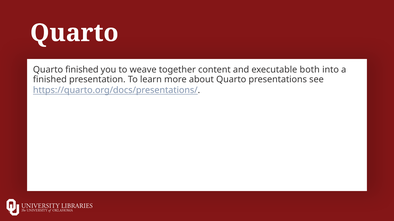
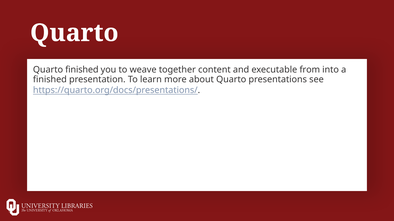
both: both -> from
